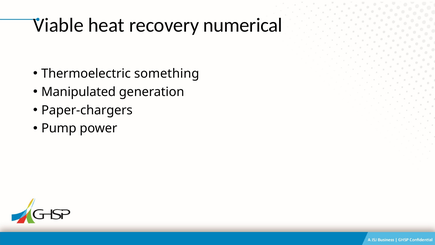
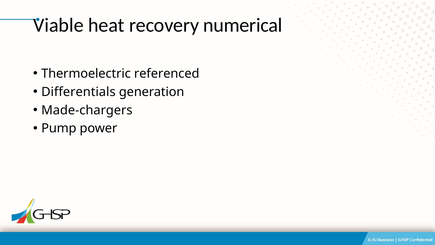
something: something -> referenced
Manipulated: Manipulated -> Differentials
Paper-chargers: Paper-chargers -> Made-chargers
